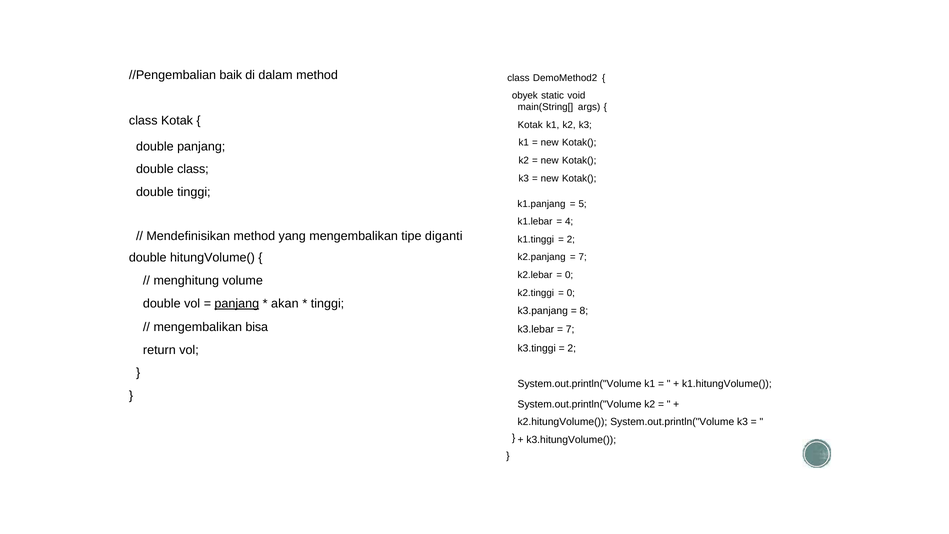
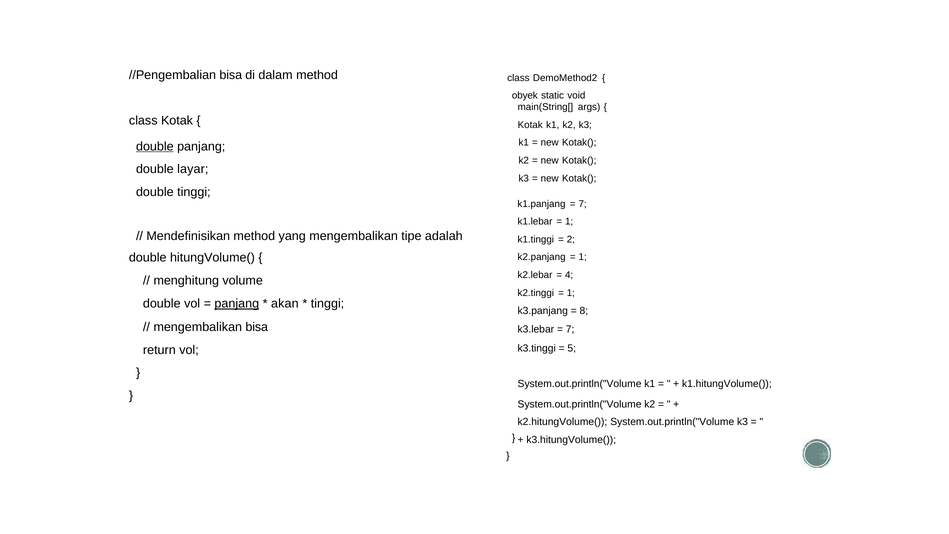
//Pengembalian baik: baik -> bisa
double at (155, 146) underline: none -> present
double class: class -> layar
5 at (583, 204): 5 -> 7
4 at (569, 222): 4 -> 1
diganti: diganti -> adalah
7 at (583, 257): 7 -> 1
0 at (569, 275): 0 -> 4
0 at (571, 293): 0 -> 1
2 at (572, 348): 2 -> 5
